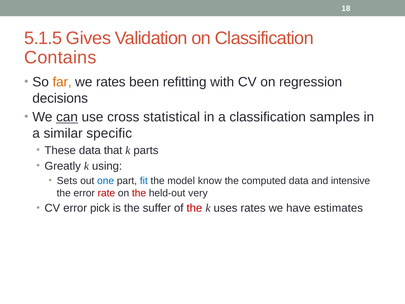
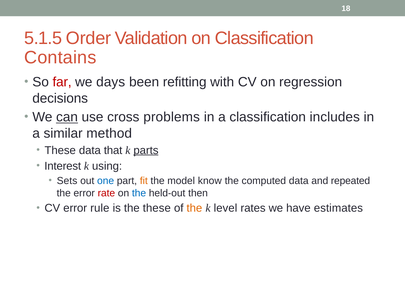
Gives: Gives -> Order
far colour: orange -> red
we rates: rates -> days
statistical: statistical -> problems
samples: samples -> includes
specific: specific -> method
parts underline: none -> present
Greatly: Greatly -> Interest
fit colour: blue -> orange
intensive: intensive -> repeated
the at (139, 193) colour: red -> blue
very: very -> then
pick: pick -> rule
the suffer: suffer -> these
the at (194, 208) colour: red -> orange
uses: uses -> level
